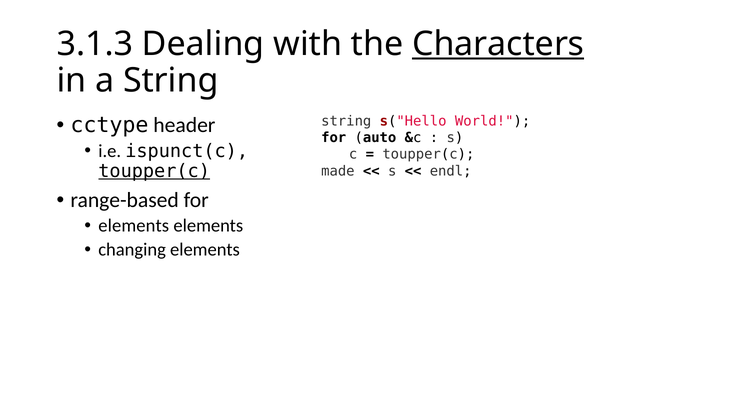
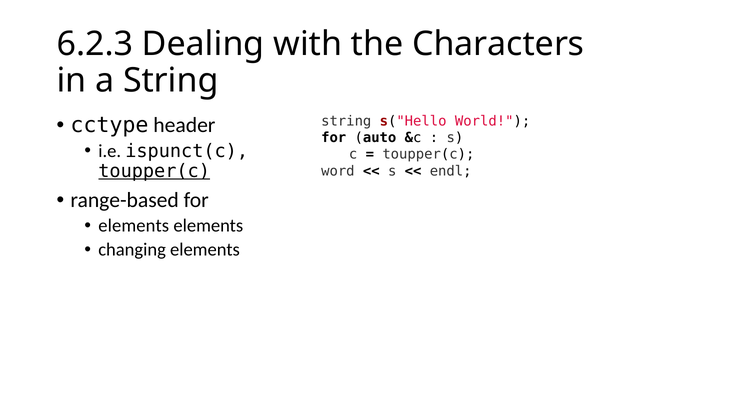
3.1.3: 3.1.3 -> 6.2.3
Characters underline: present -> none
made: made -> word
